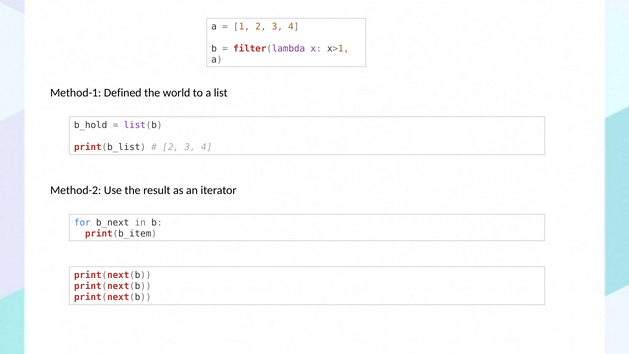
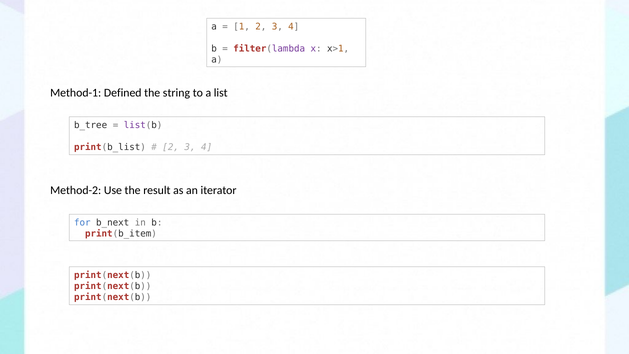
world: world -> string
b_hold: b_hold -> b_tree
